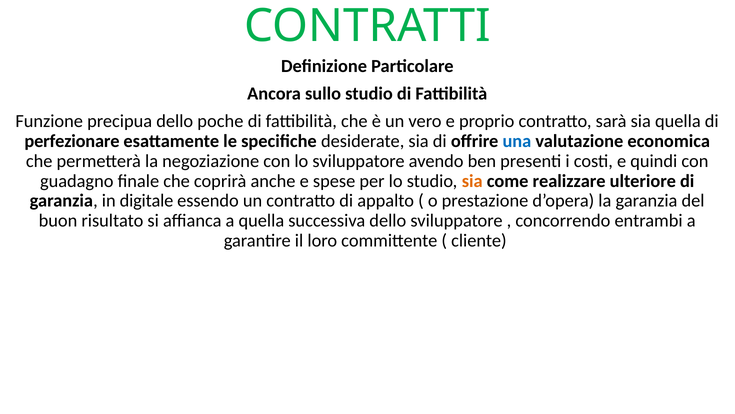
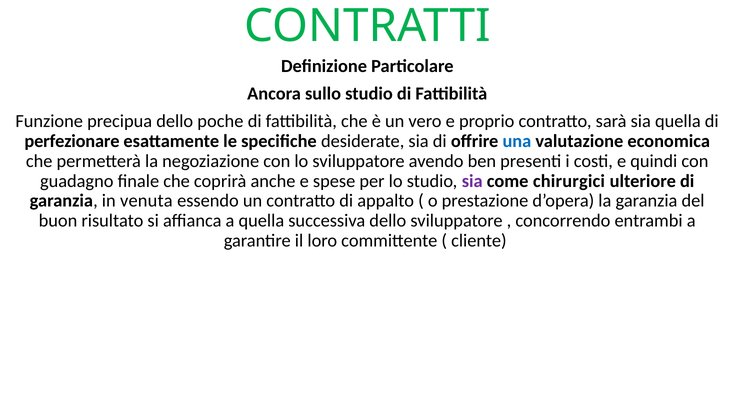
sia at (472, 181) colour: orange -> purple
realizzare: realizzare -> chirurgici
digitale: digitale -> venuta
